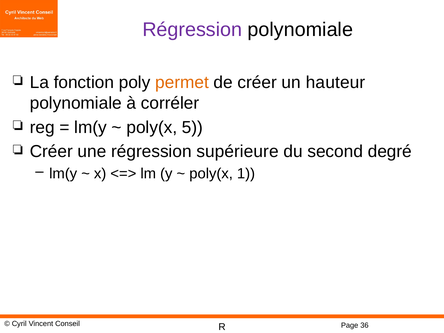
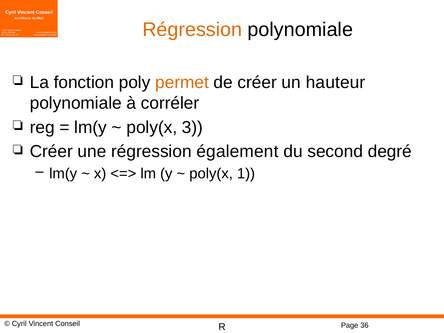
Régression at (192, 30) colour: purple -> orange
5: 5 -> 3
supérieure: supérieure -> également
